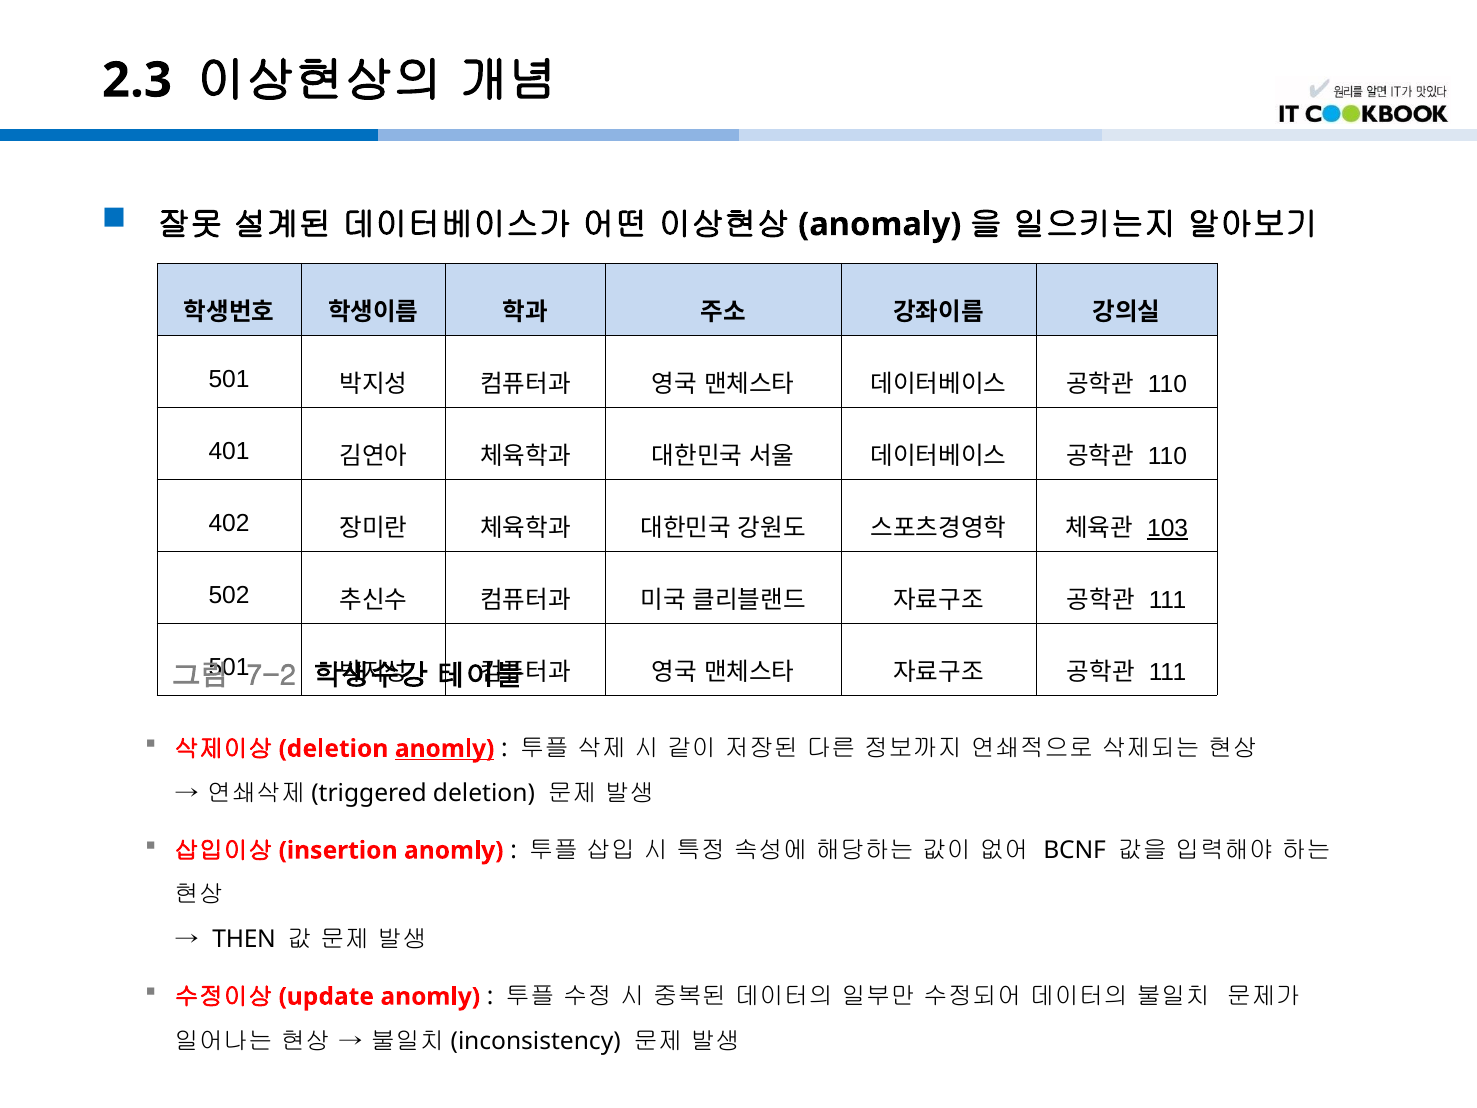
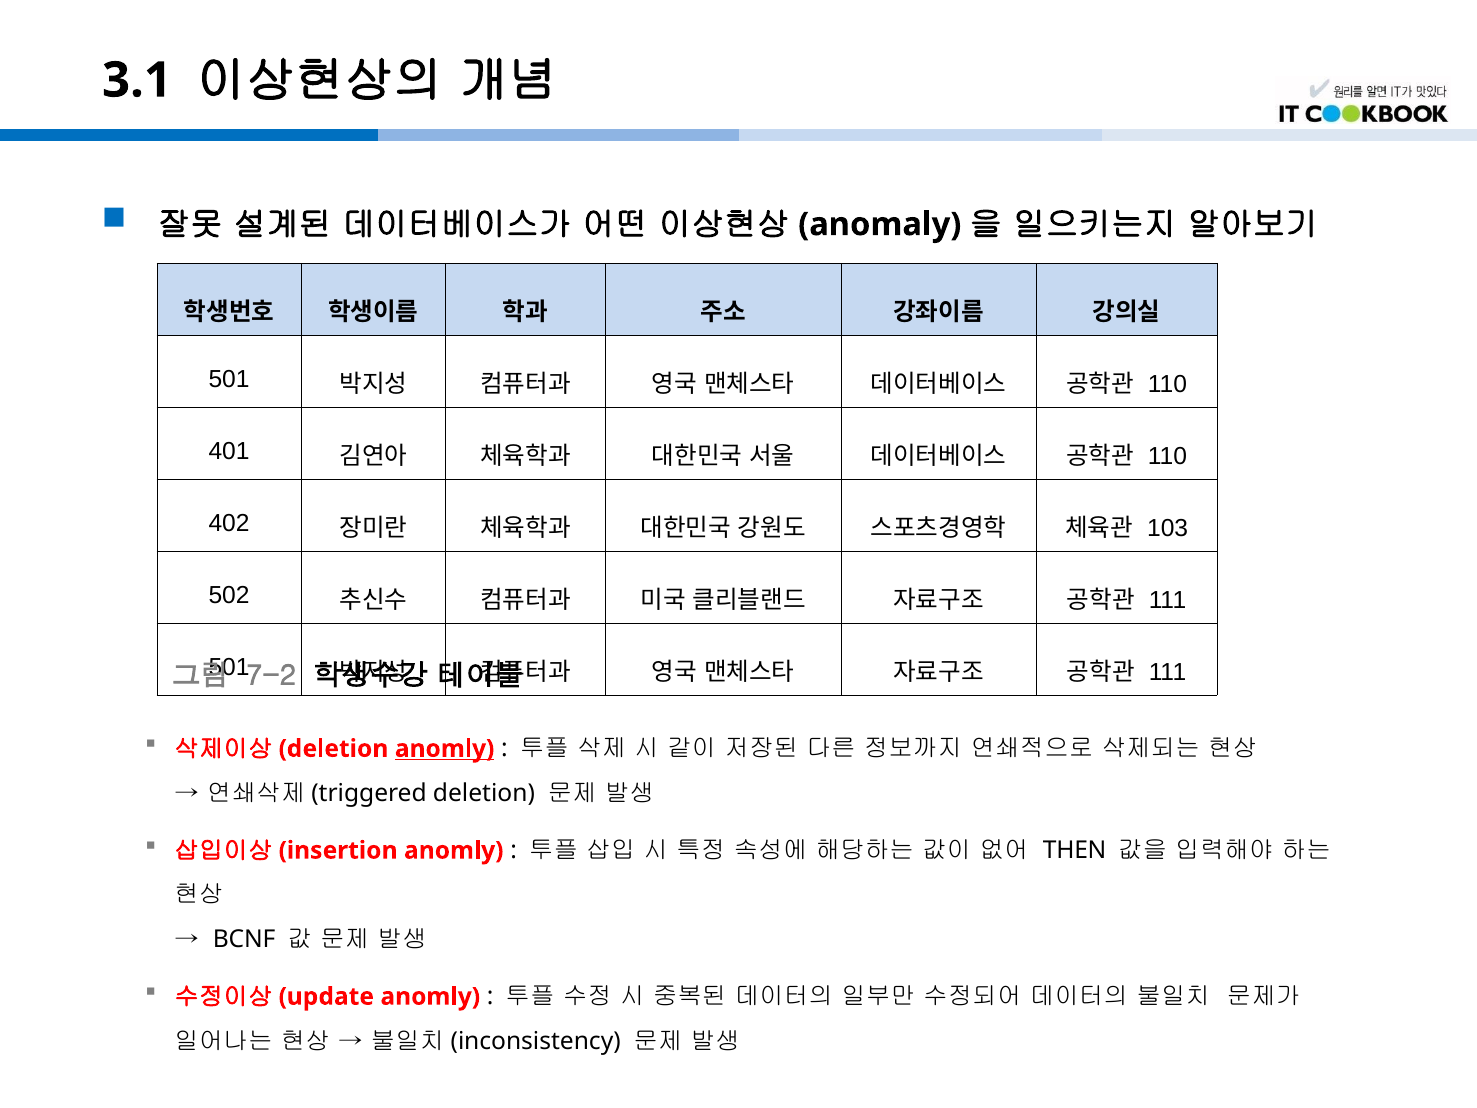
2.3: 2.3 -> 3.1
103 underline: present -> none
BCNF: BCNF -> THEN
THEN: THEN -> BCNF
